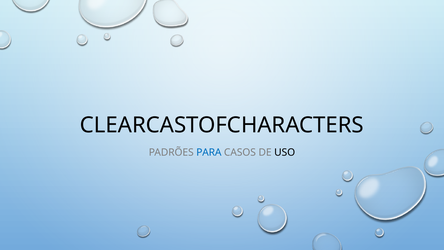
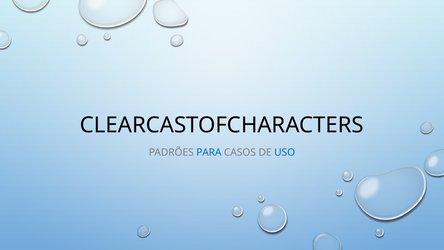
USO colour: black -> blue
